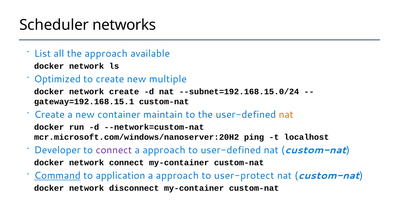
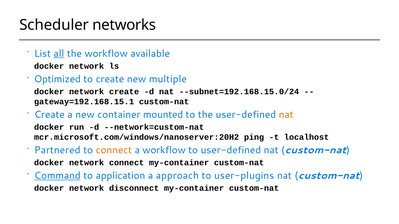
all underline: none -> present
the approach: approach -> workflow
maintain: maintain -> mounted
Developer: Developer -> Partnered
connect at (114, 150) colour: purple -> orange
approach at (164, 150): approach -> workflow
user-protect: user-protect -> user-plugins
